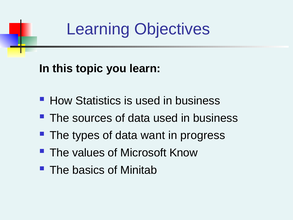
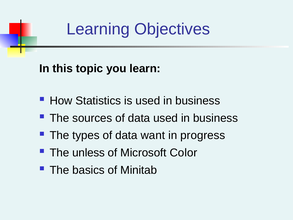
values: values -> unless
Know: Know -> Color
